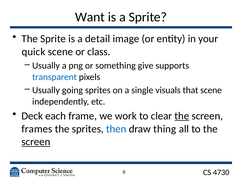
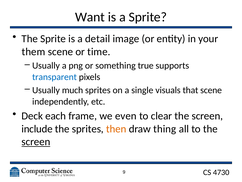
quick: quick -> them
class: class -> time
give: give -> true
going: going -> much
work: work -> even
the at (182, 116) underline: present -> none
frames: frames -> include
then colour: blue -> orange
